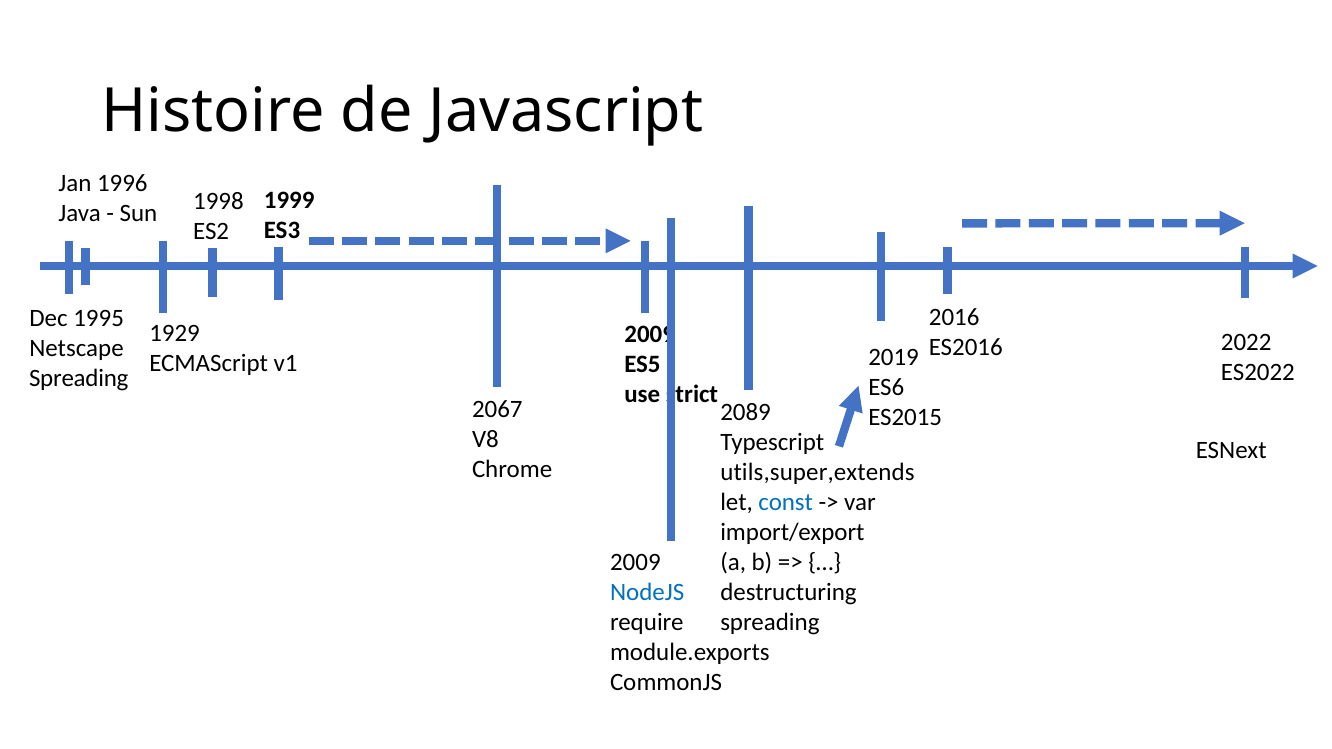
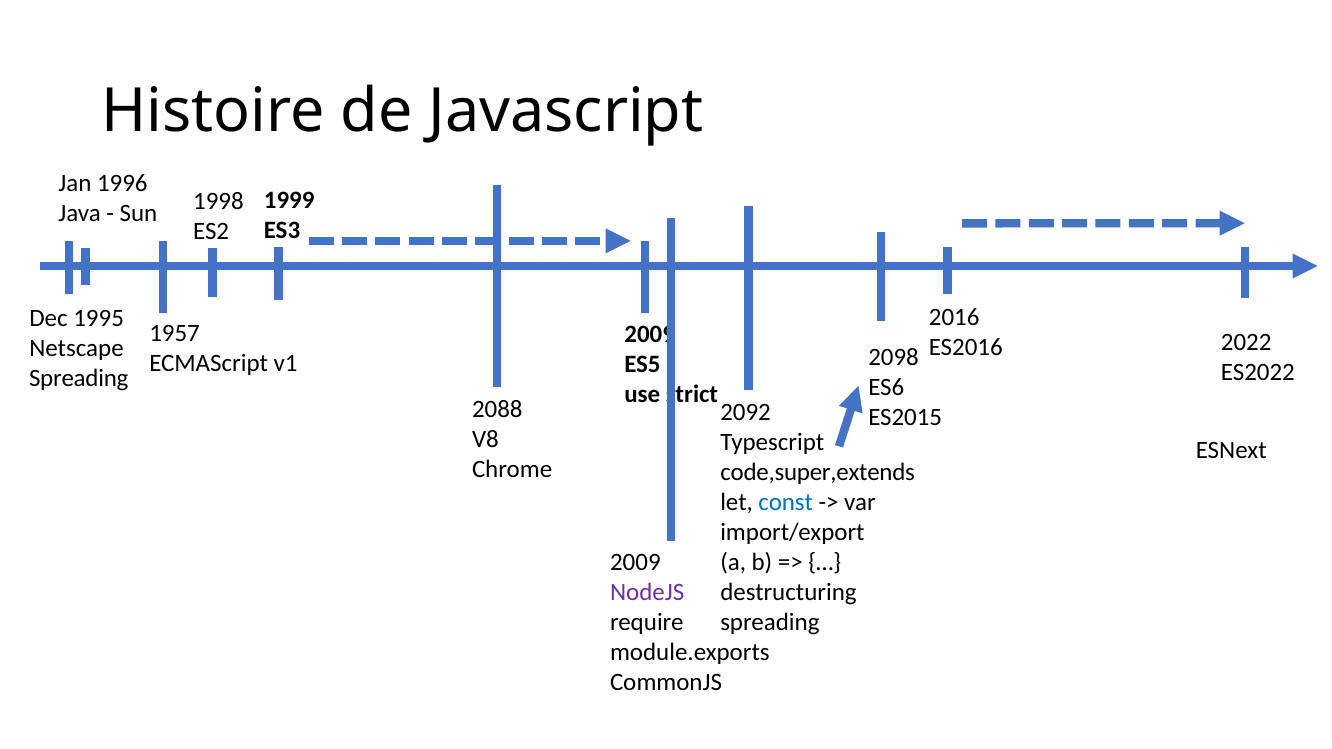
1929: 1929 -> 1957
2019: 2019 -> 2098
2067: 2067 -> 2088
2089: 2089 -> 2092
utils,super,extends: utils,super,extends -> code,super,extends
NodeJS colour: blue -> purple
